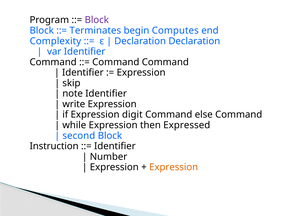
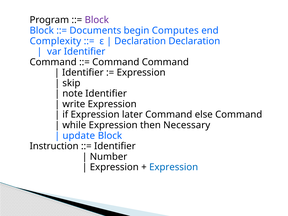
Terminates: Terminates -> Documents
digit: digit -> later
Expressed: Expressed -> Necessary
second: second -> update
Expression at (174, 167) colour: orange -> blue
